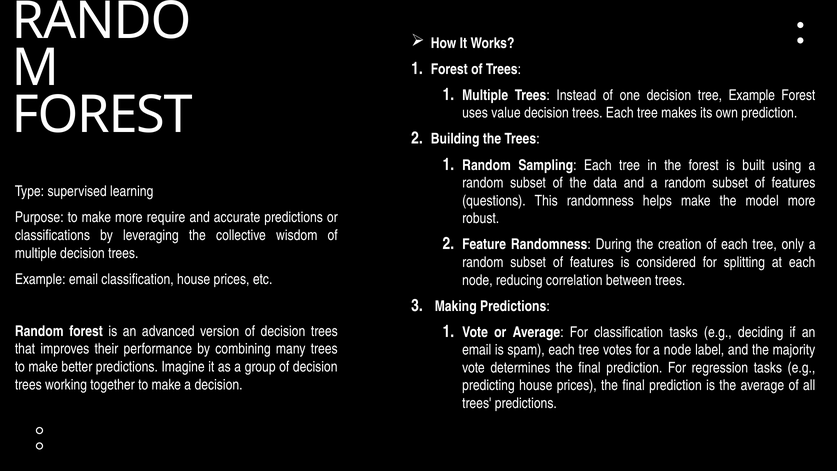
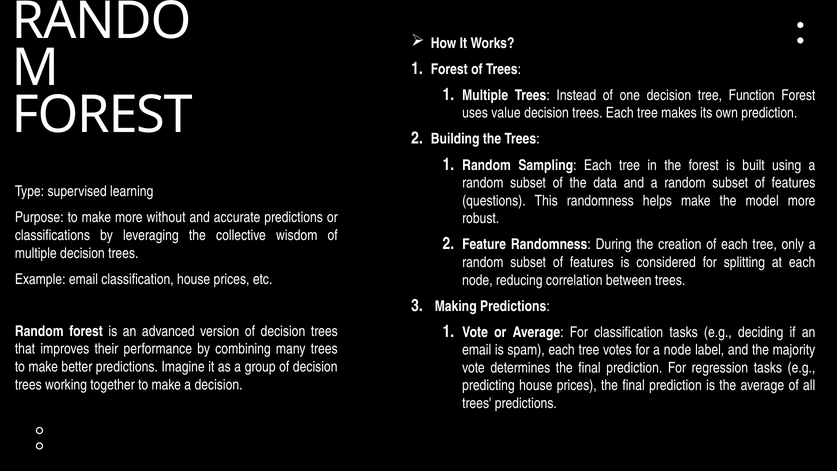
tree Example: Example -> Function
require: require -> without
